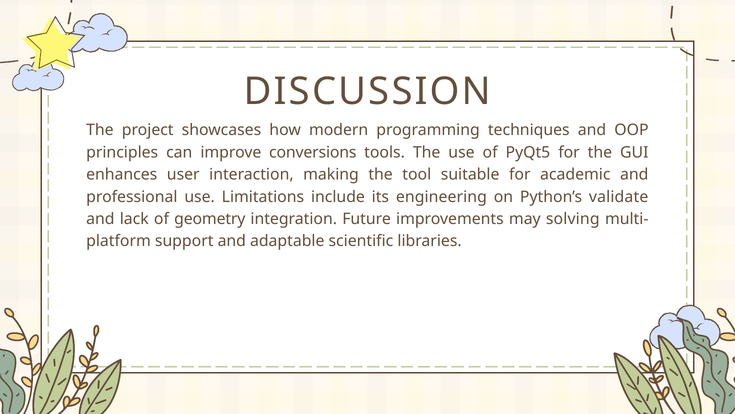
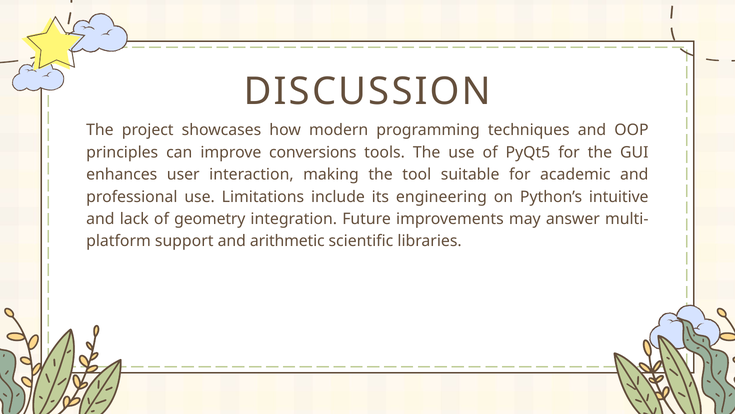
validate: validate -> intuitive
solving: solving -> answer
adaptable: adaptable -> arithmetic
